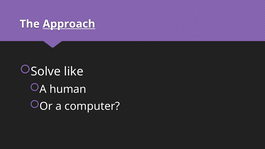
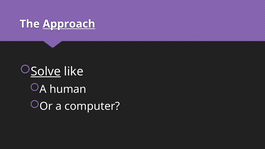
Solve underline: none -> present
